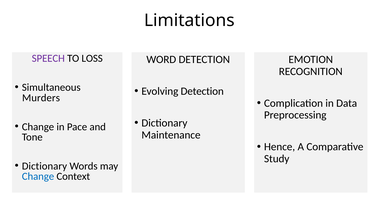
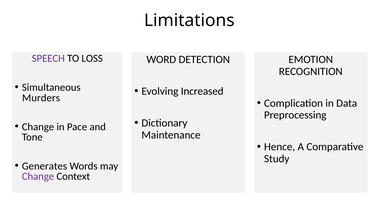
Evolving Detection: Detection -> Increased
Dictionary at (44, 166): Dictionary -> Generates
Change at (38, 177) colour: blue -> purple
